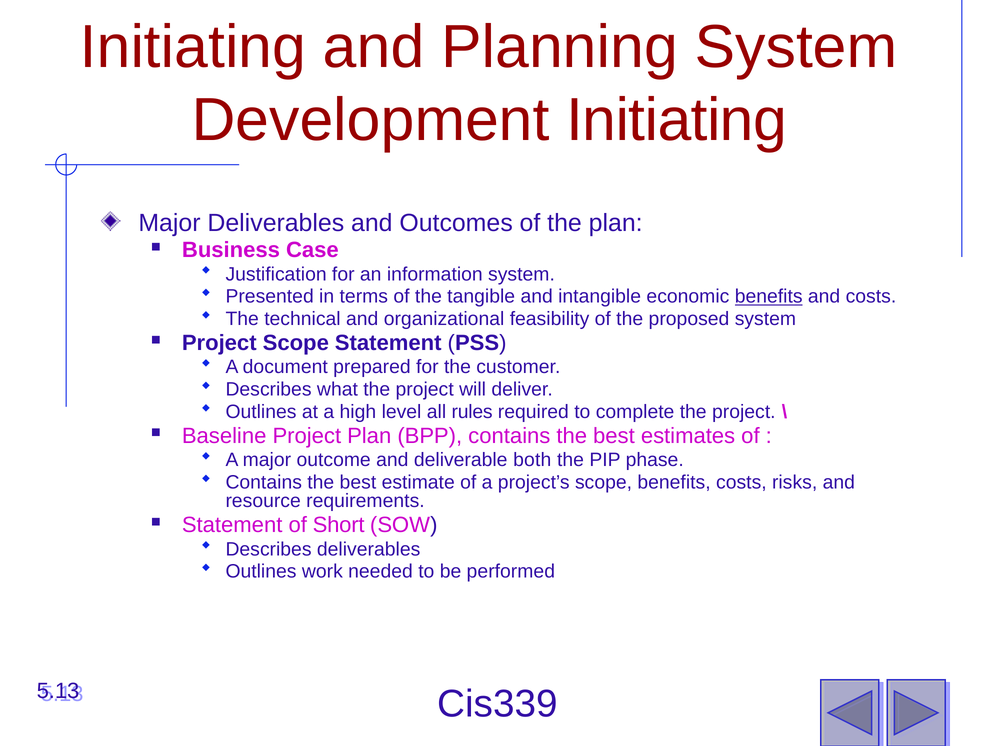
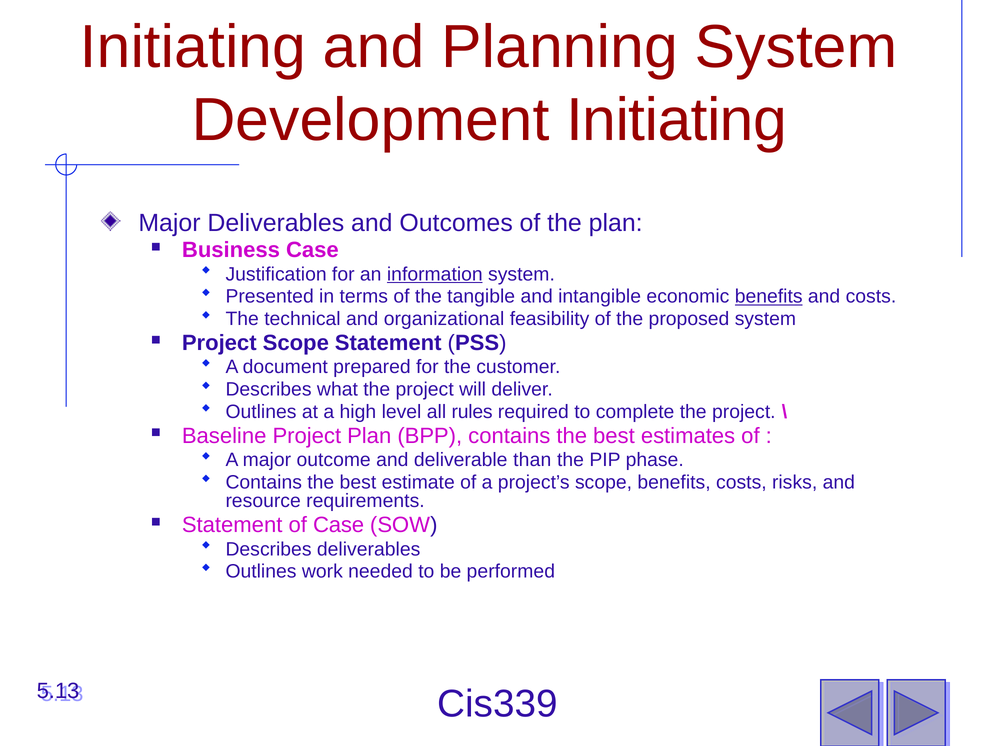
information underline: none -> present
both: both -> than
of Short: Short -> Case
